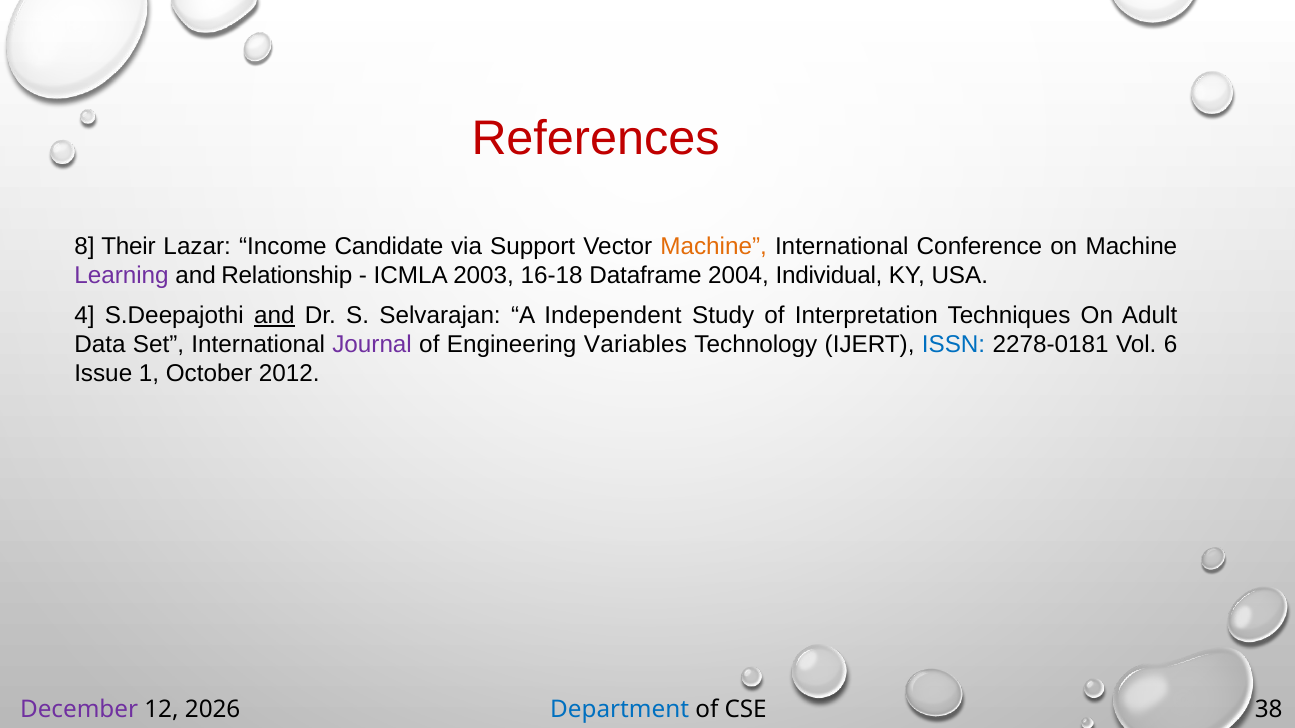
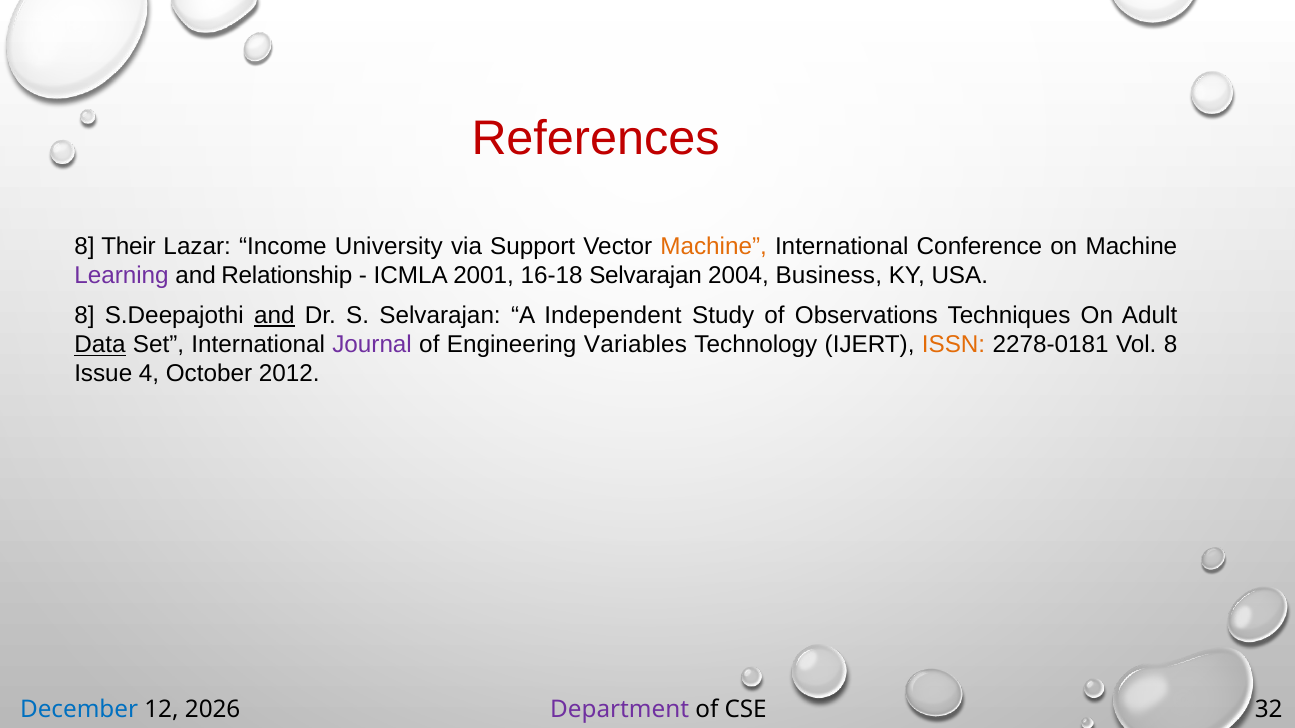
Candidate: Candidate -> University
2003: 2003 -> 2001
16-18 Dataframe: Dataframe -> Selvarajan
Individual: Individual -> Business
4 at (84, 316): 4 -> 8
Interpretation: Interpretation -> Observations
Data underline: none -> present
ISSN colour: blue -> orange
Vol 6: 6 -> 8
1: 1 -> 4
December colour: purple -> blue
Department colour: blue -> purple
38: 38 -> 32
